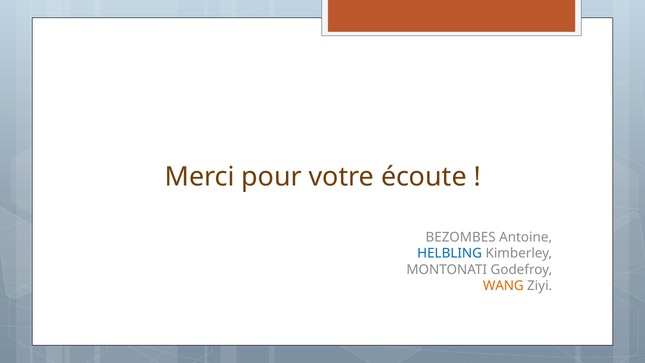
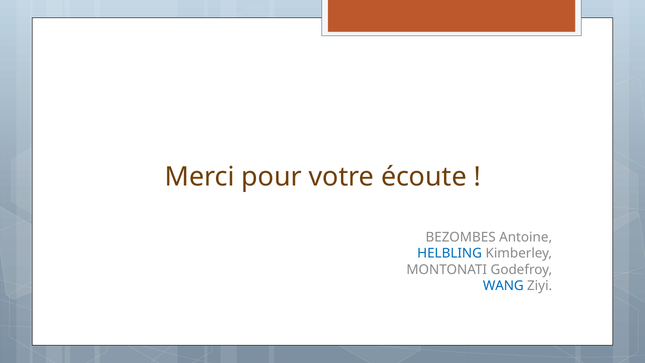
WANG colour: orange -> blue
